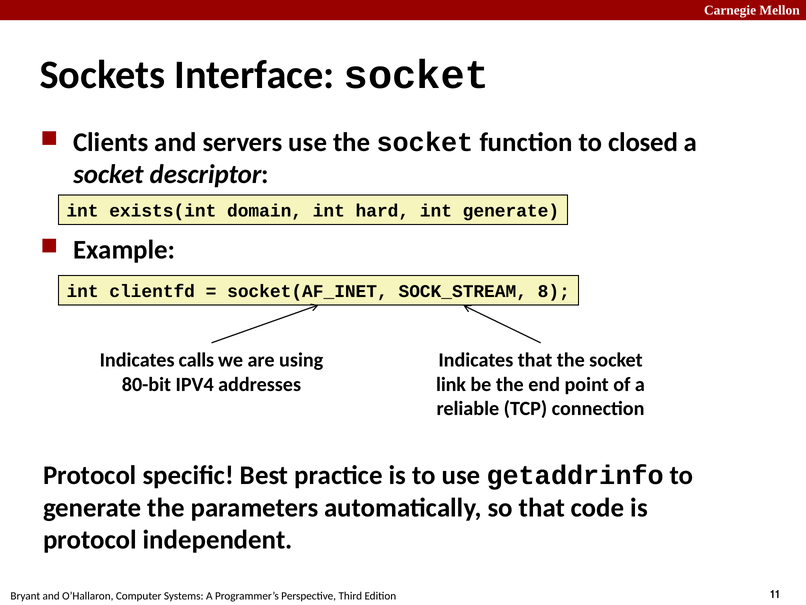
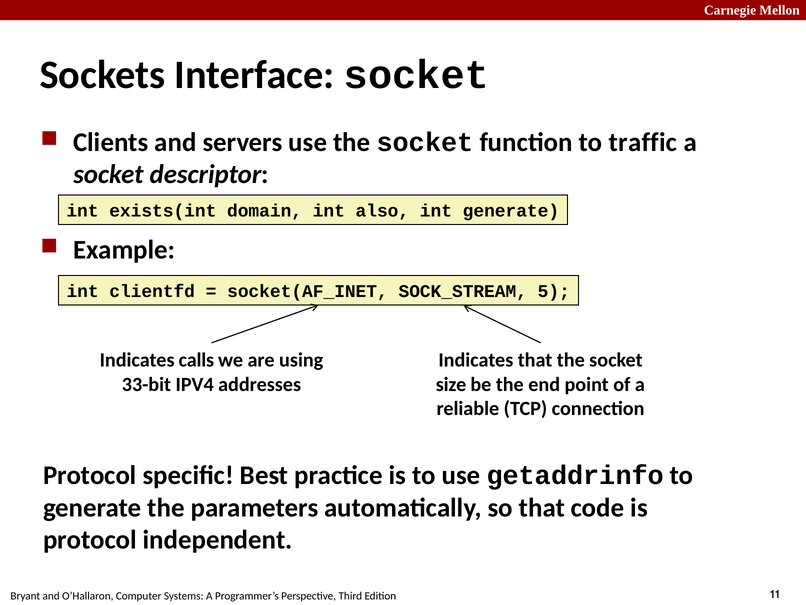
closed: closed -> traffic
hard: hard -> also
8: 8 -> 5
80-bit: 80-bit -> 33-bit
link: link -> size
